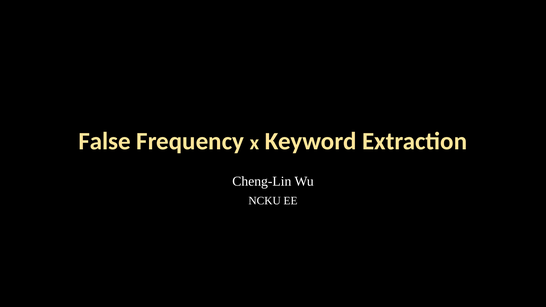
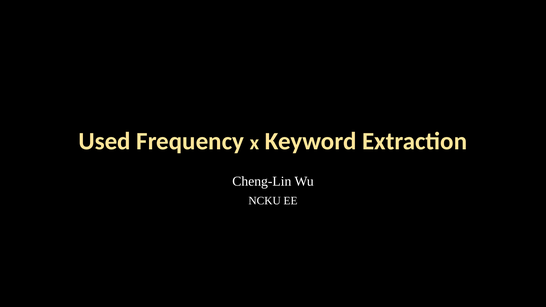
False: False -> Used
